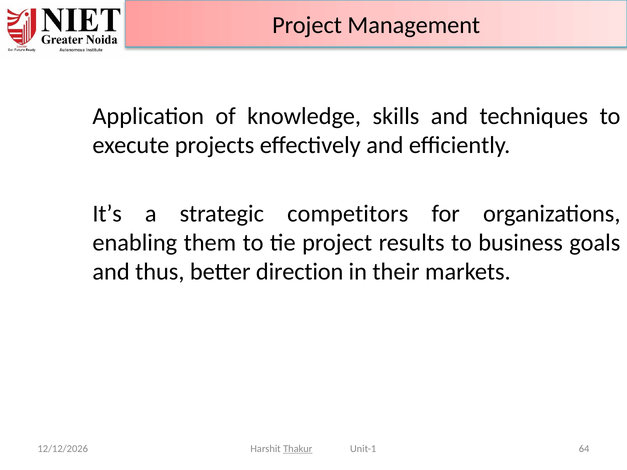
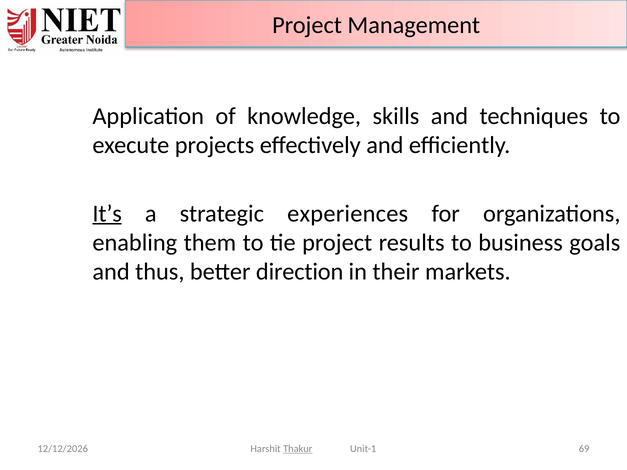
It’s underline: none -> present
competitors: competitors -> experiences
64: 64 -> 69
